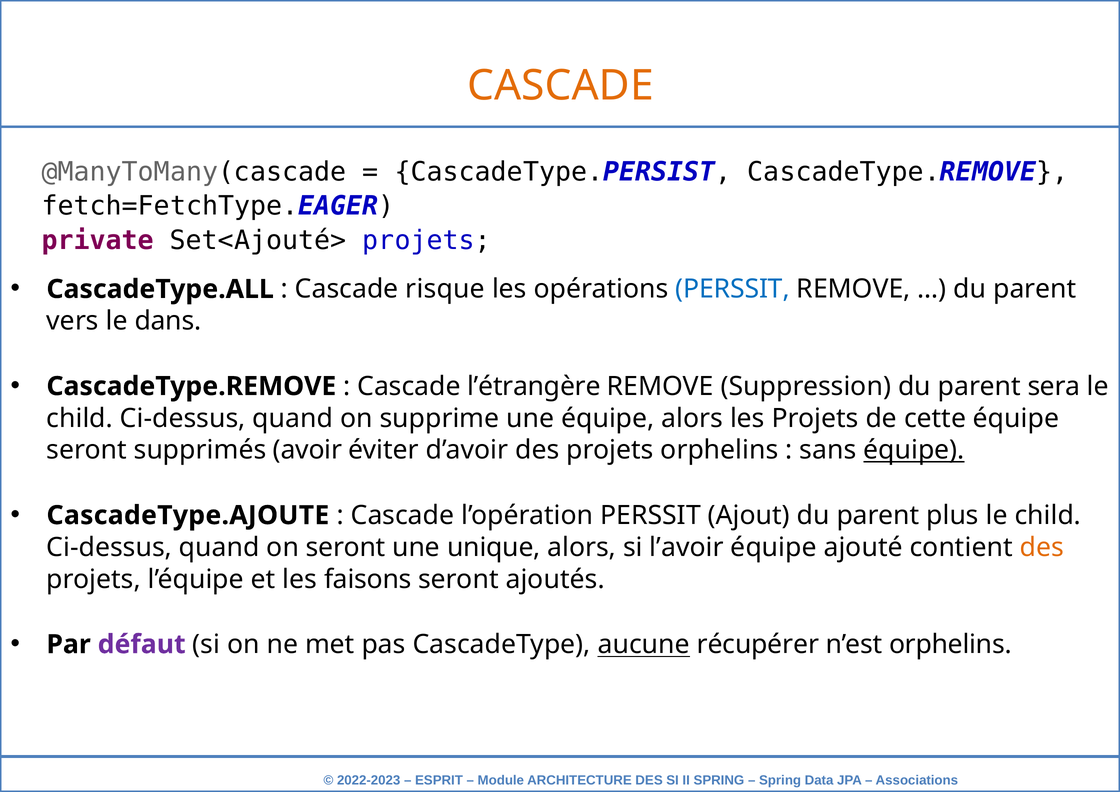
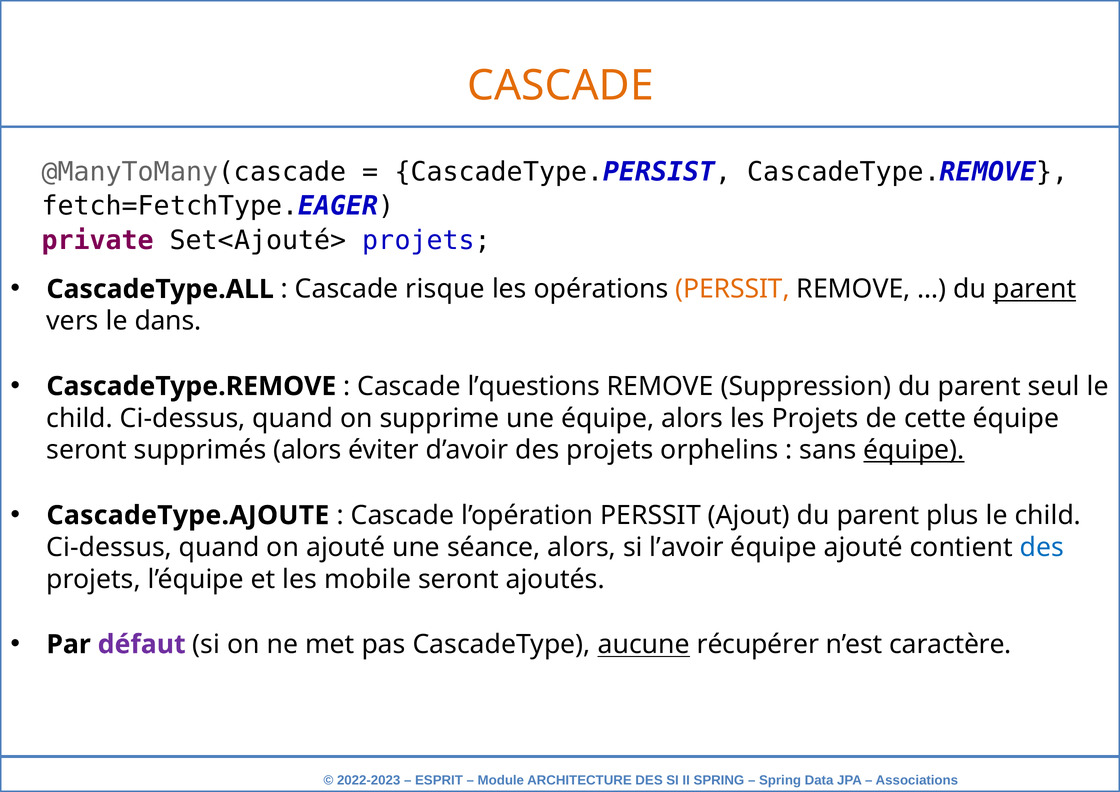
PERSSIT at (733, 289) colour: blue -> orange
parent at (1035, 289) underline: none -> present
l’étrangère: l’étrangère -> l’questions
sera: sera -> seul
supprimés avoir: avoir -> alors
on seront: seront -> ajouté
unique: unique -> séance
des at (1042, 547) colour: orange -> blue
faisons: faisons -> mobile
n’est orphelins: orphelins -> caractère
